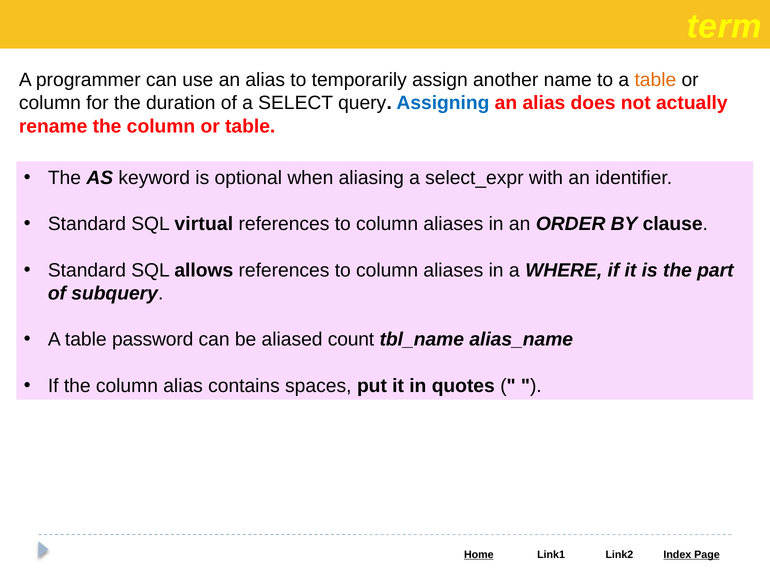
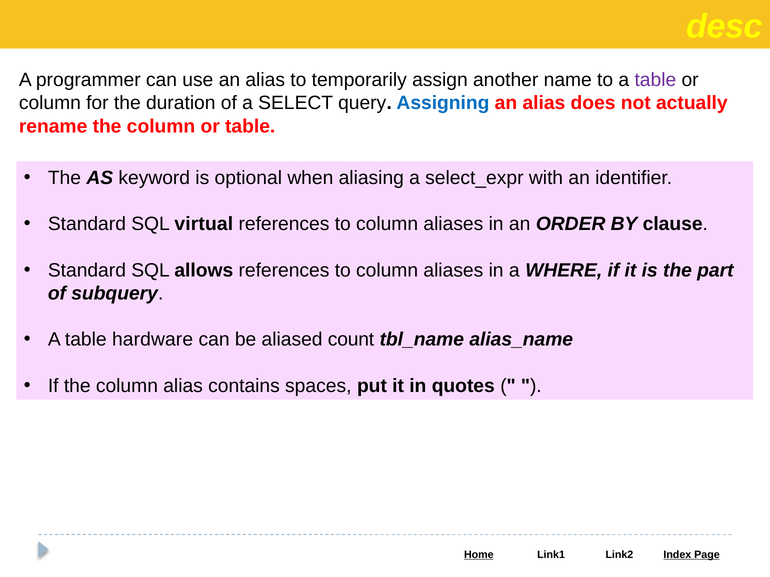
term: term -> desc
table at (655, 80) colour: orange -> purple
password: password -> hardware
